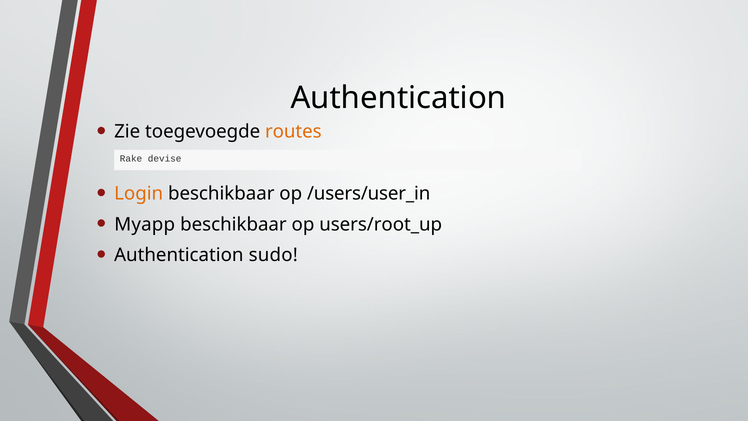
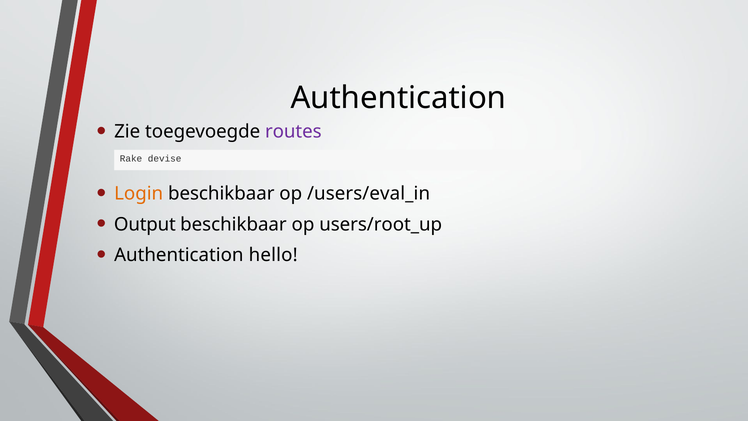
routes colour: orange -> purple
/users/user_in: /users/user_in -> /users/eval_in
Myapp: Myapp -> Output
sudo: sudo -> hello
